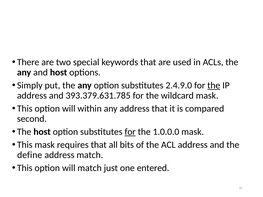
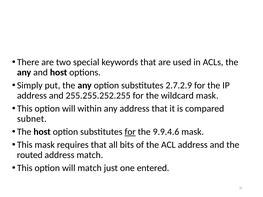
2.4.9.0: 2.4.9.0 -> 2.7.2.9
the at (214, 85) underline: present -> none
393.379.631.785: 393.379.631.785 -> 255.255.252.255
second: second -> subnet
1.0.0.0: 1.0.0.0 -> 9.9.4.6
define: define -> routed
